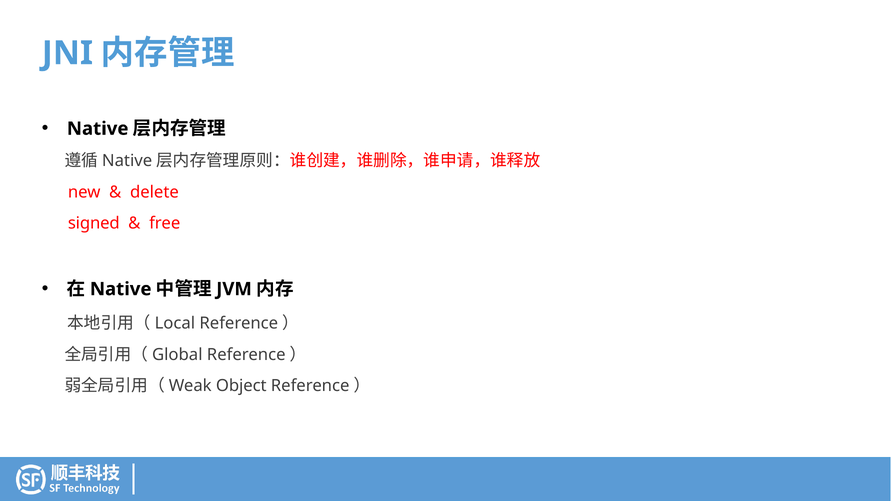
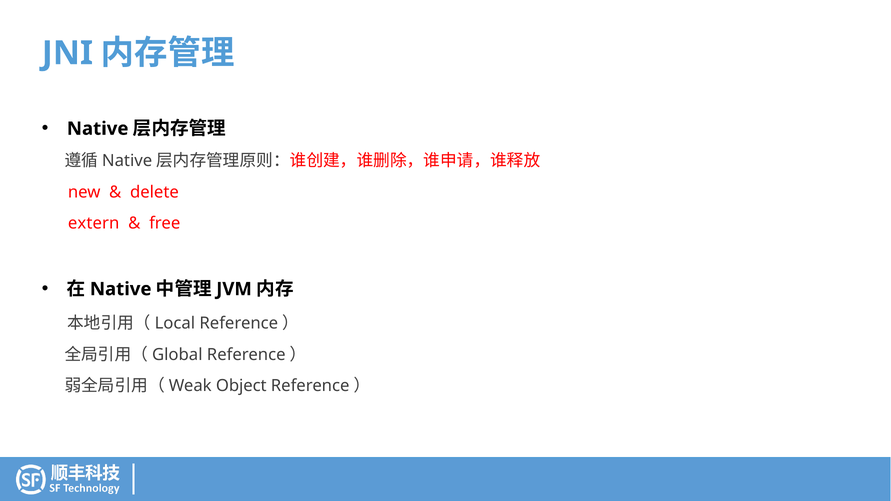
signed: signed -> extern
